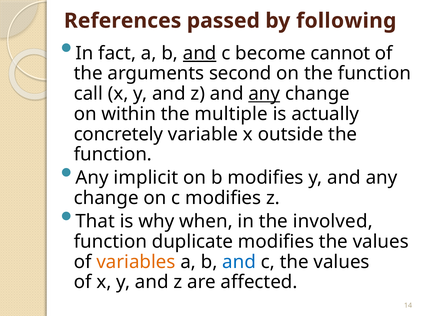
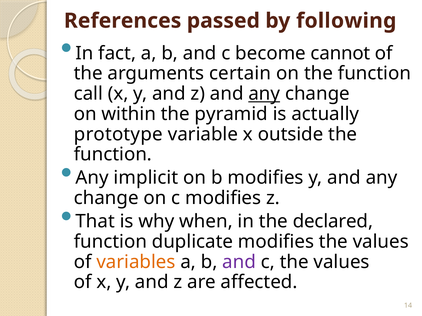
and at (200, 53) underline: present -> none
second: second -> certain
multiple: multiple -> pyramid
concretely: concretely -> prototype
involved: involved -> declared
and at (239, 262) colour: blue -> purple
